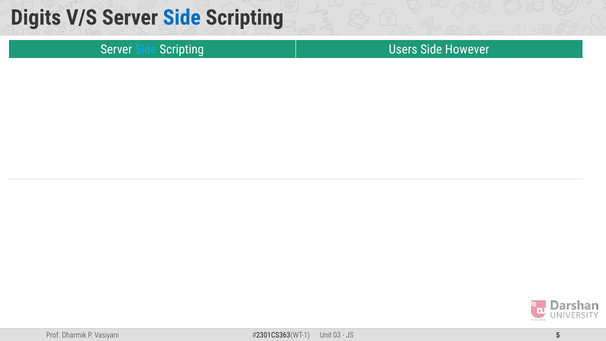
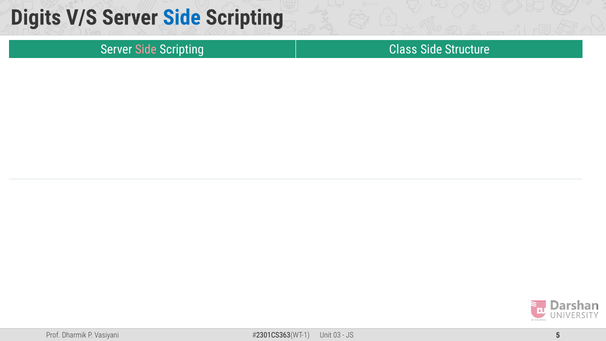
Side at (146, 49) colour: light blue -> pink
Scripting Users: Users -> Class
However: However -> Structure
